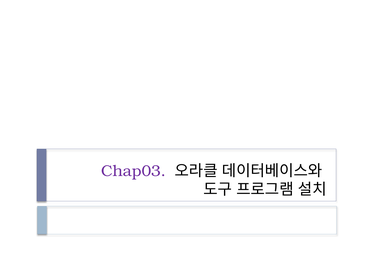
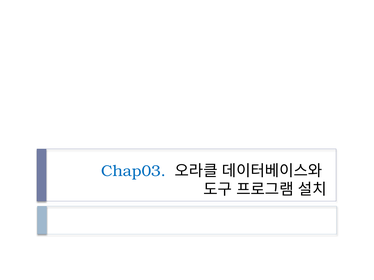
Chap03 colour: purple -> blue
